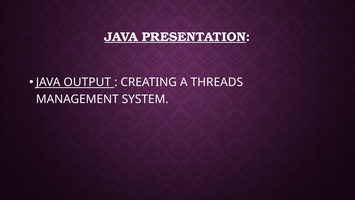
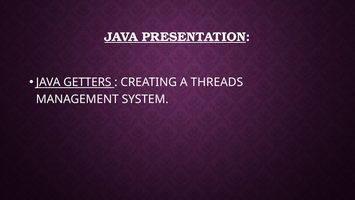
OUTPUT: OUTPUT -> GETTERS
